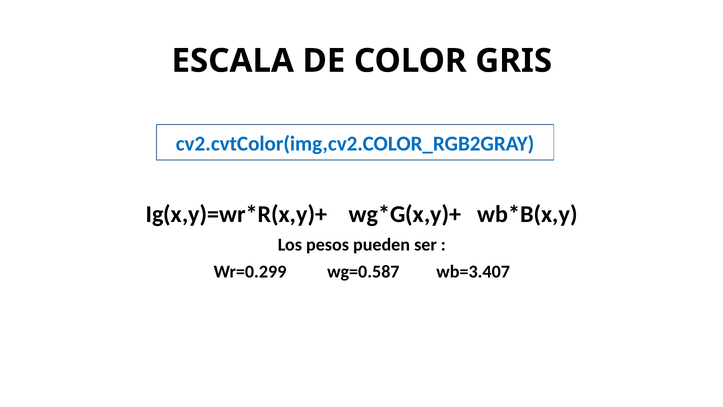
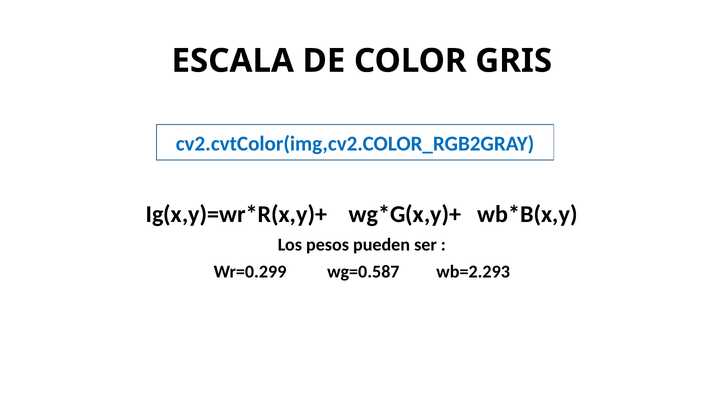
wb=3.407: wb=3.407 -> wb=2.293
